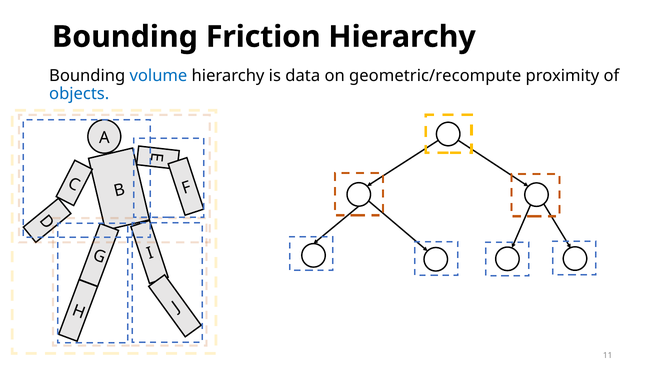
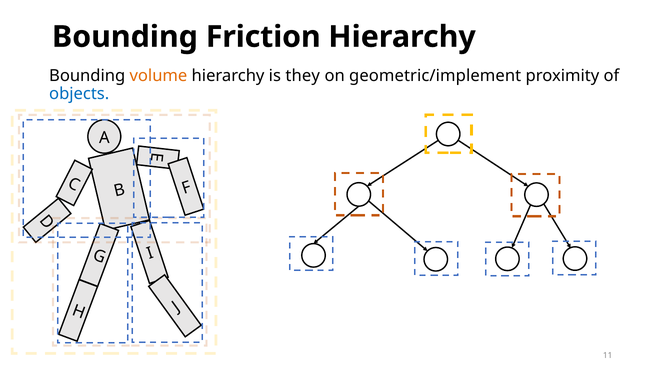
volume colour: blue -> orange
data: data -> they
geometric/recompute: geometric/recompute -> geometric/implement
